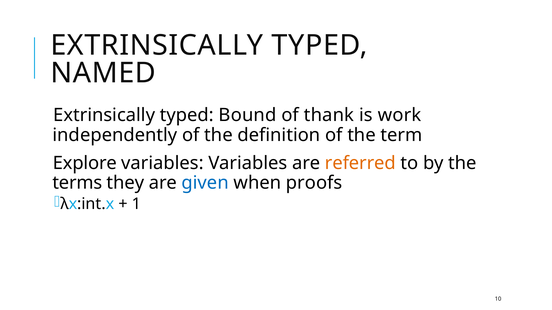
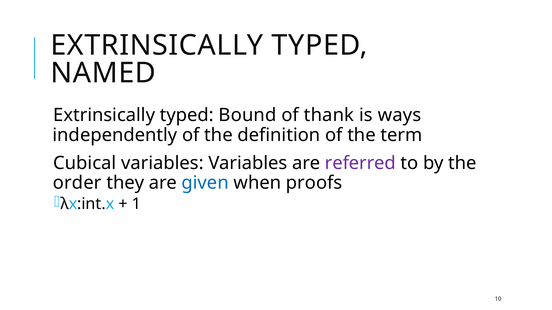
work: work -> ways
Explore: Explore -> Cubical
referred colour: orange -> purple
terms: terms -> order
